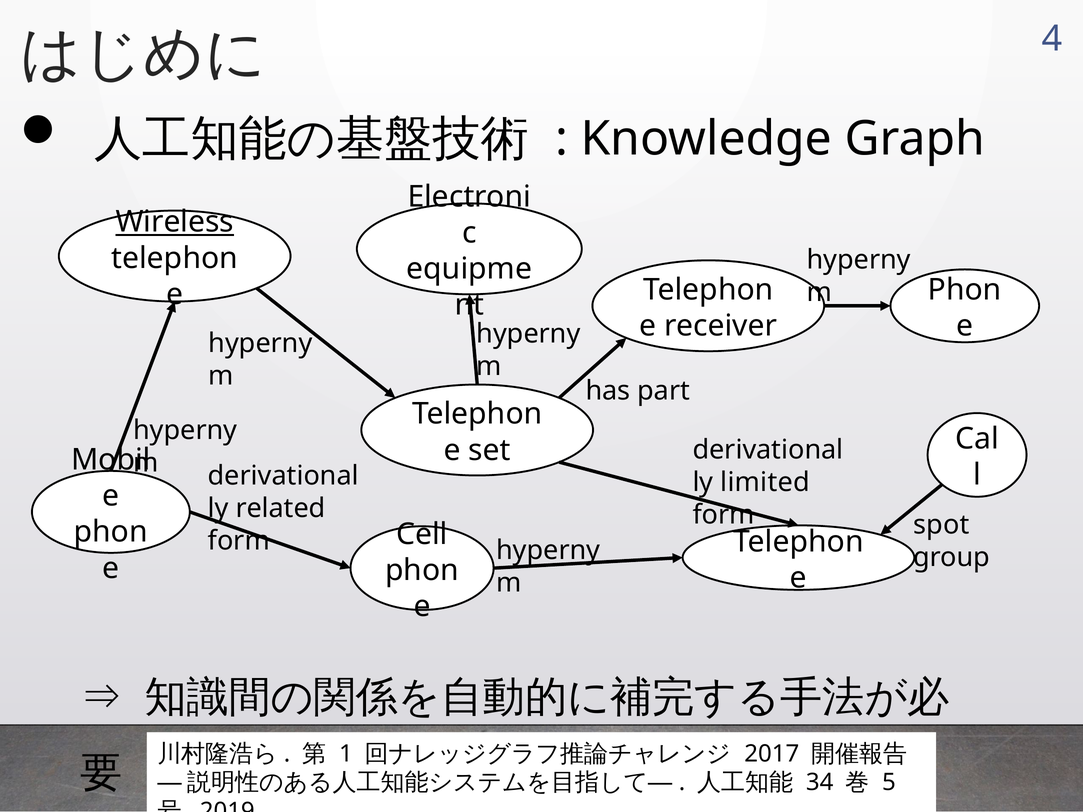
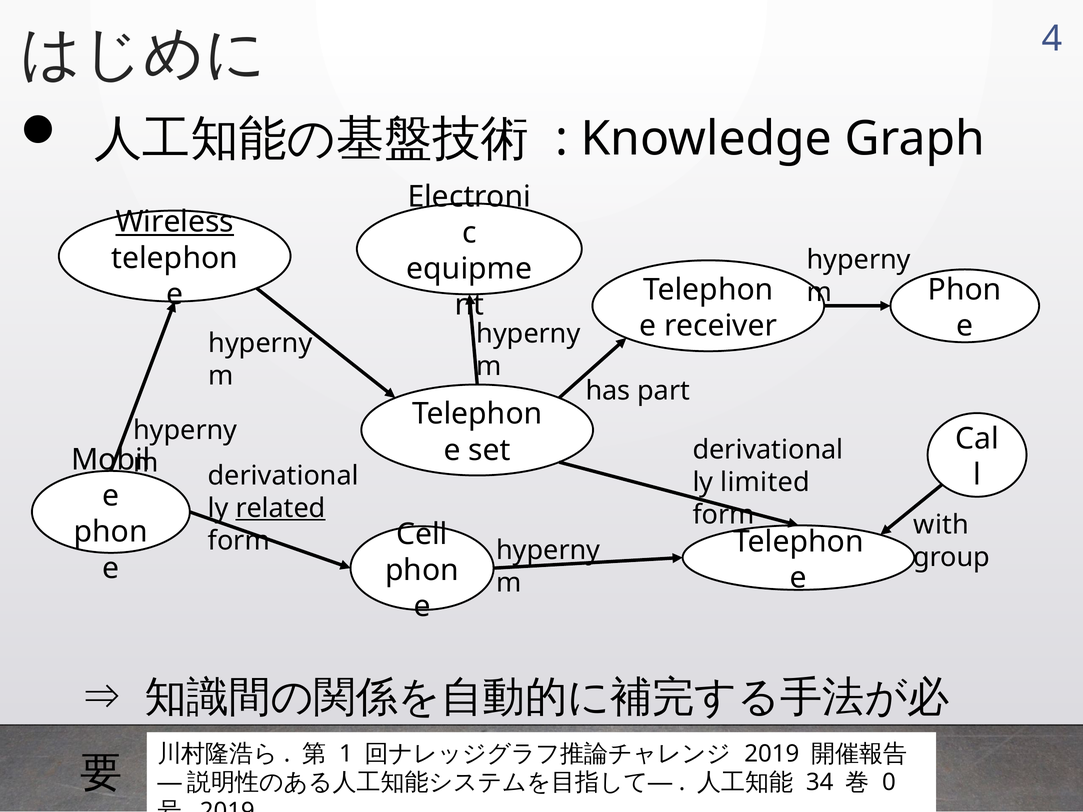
related underline: none -> present
spot: spot -> with
2017 at (772, 754): 2017 -> 2019
5: 5 -> 0
